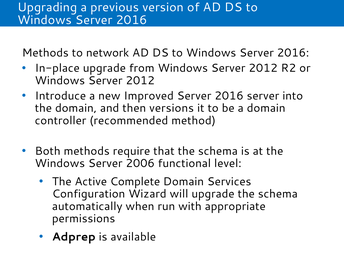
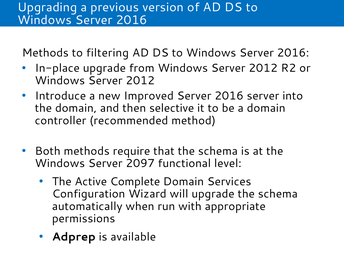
network: network -> filtering
versions: versions -> selective
2006: 2006 -> 2097
